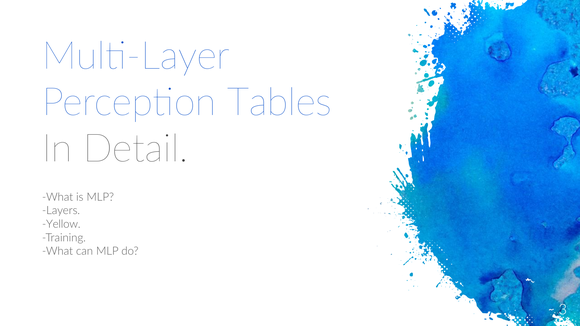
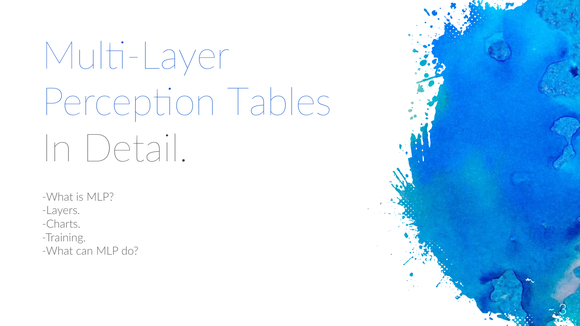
Yellow: Yellow -> Charts
